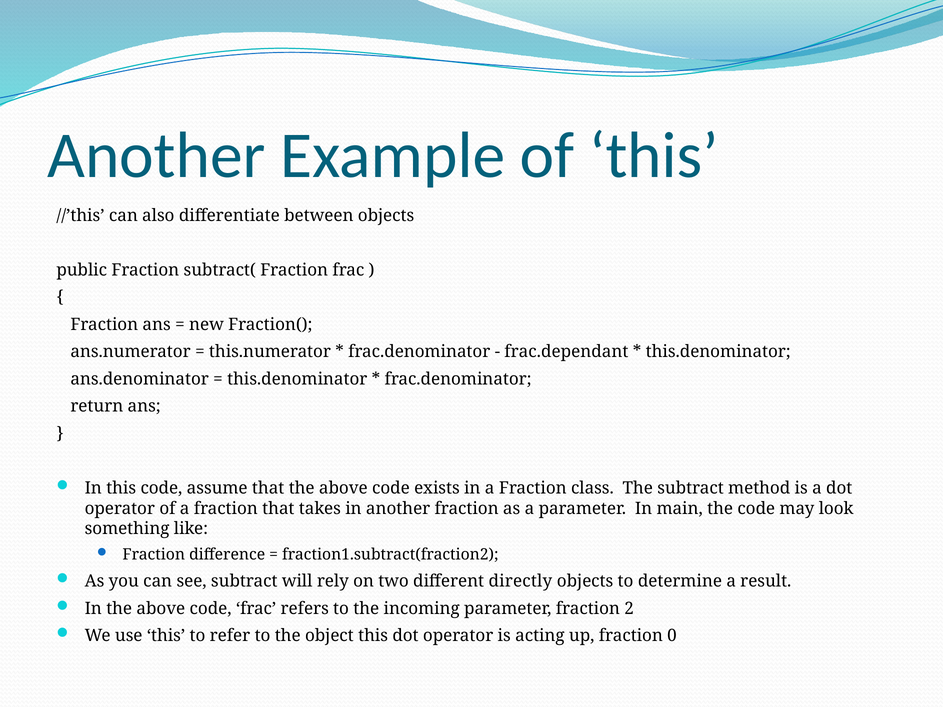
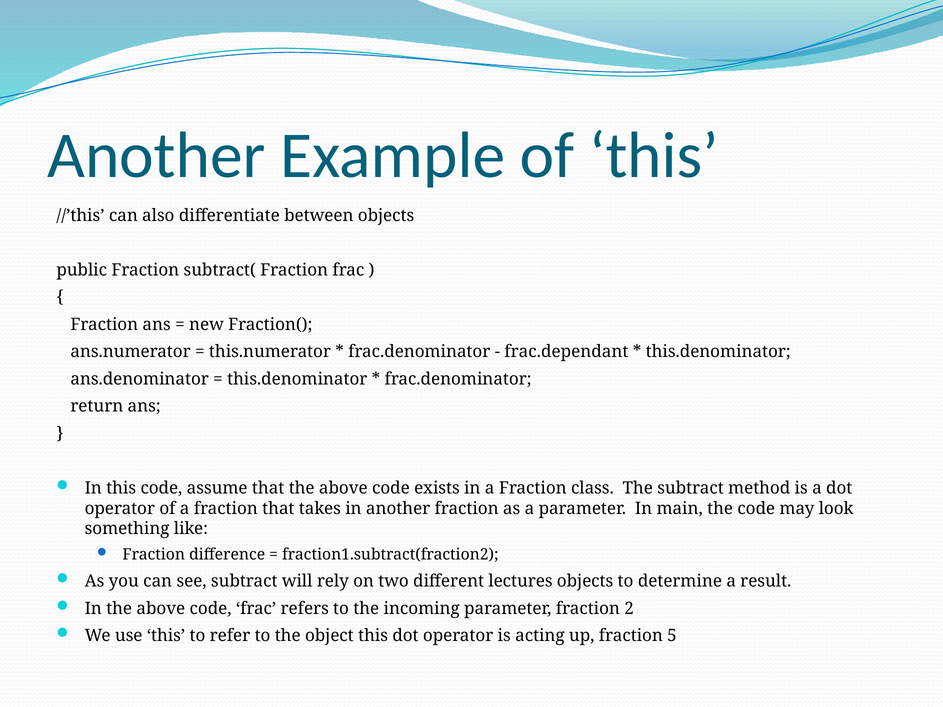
directly: directly -> lectures
0: 0 -> 5
